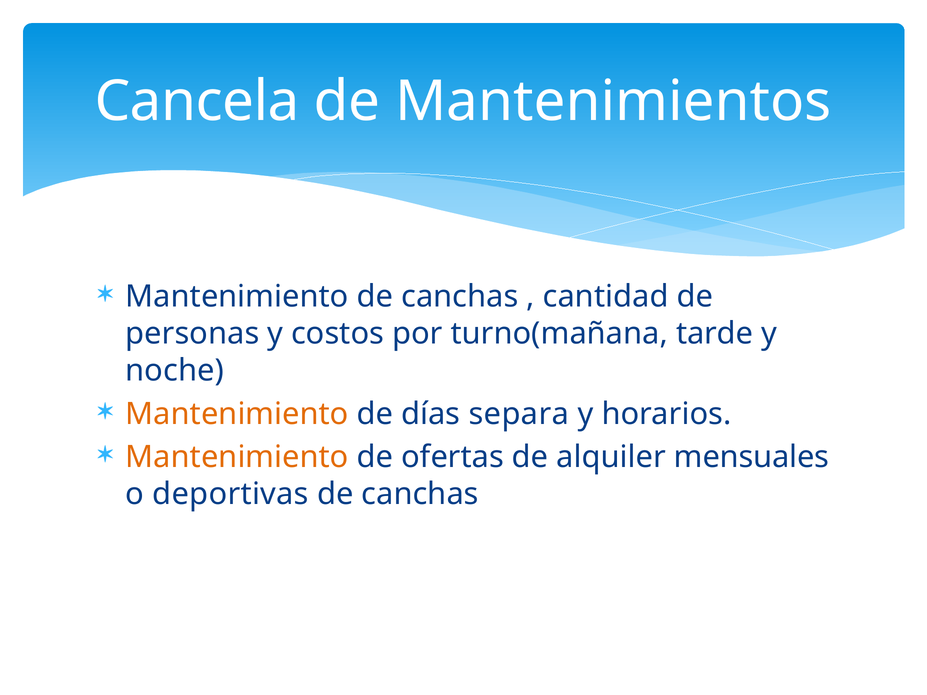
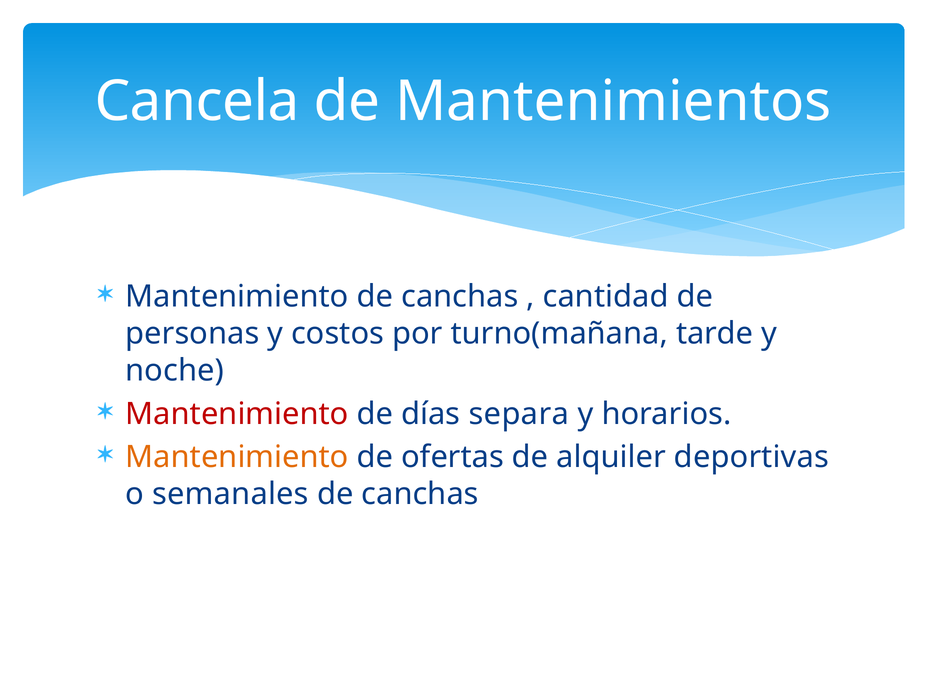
Mantenimiento at (237, 414) colour: orange -> red
mensuales: mensuales -> deportivas
deportivas: deportivas -> semanales
